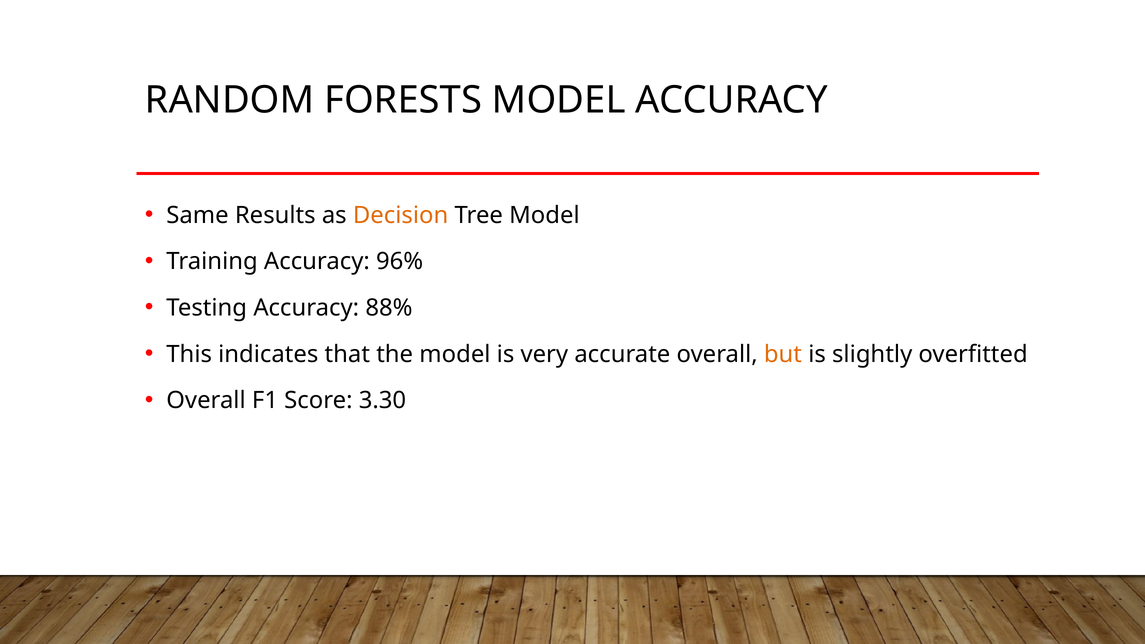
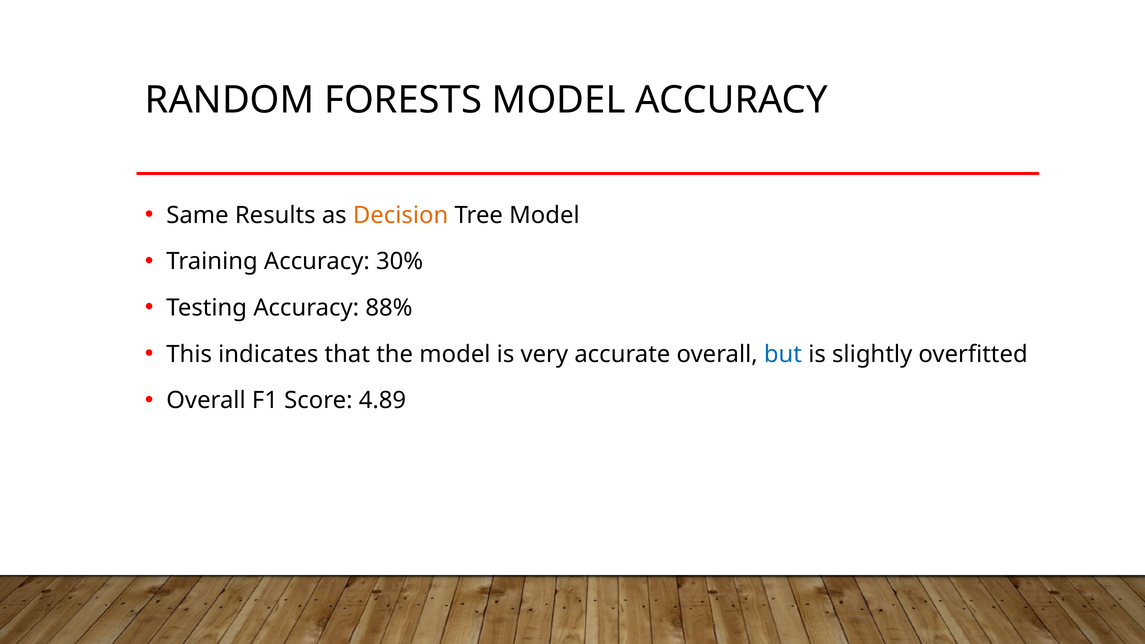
96%: 96% -> 30%
but colour: orange -> blue
3.30: 3.30 -> 4.89
